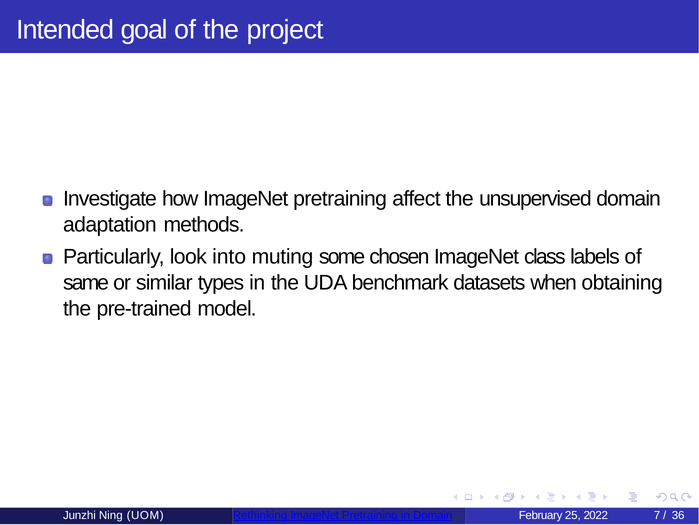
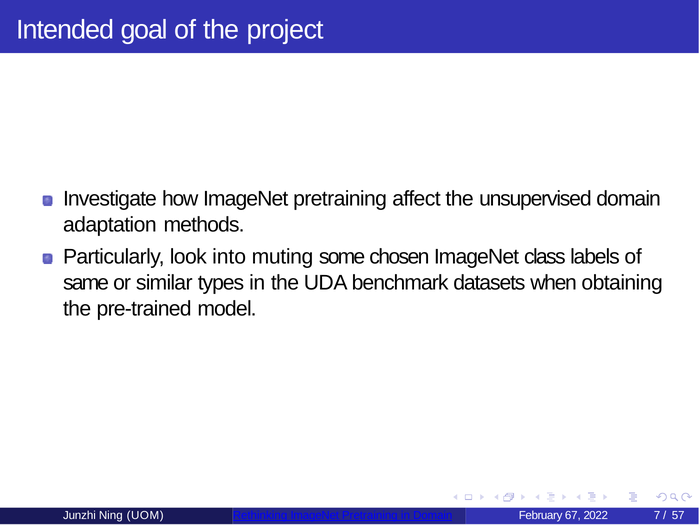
25: 25 -> 67
36: 36 -> 57
